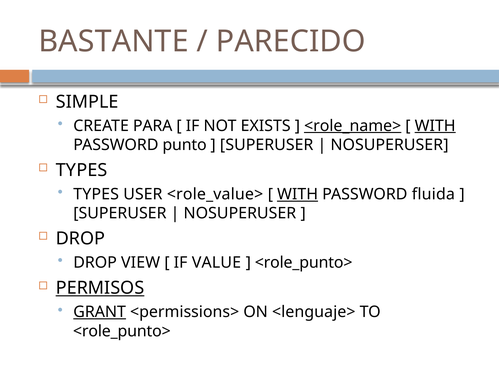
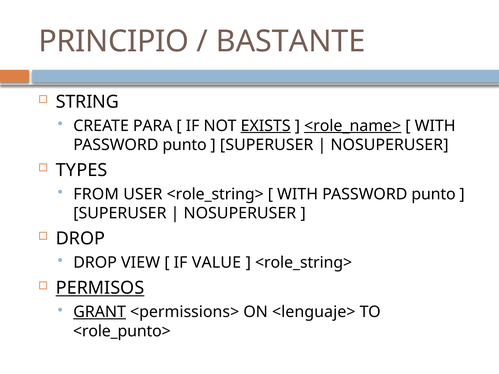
BASTANTE: BASTANTE -> PRINCIPIO
PARECIDO: PARECIDO -> BASTANTE
SIMPLE: SIMPLE -> STRING
EXISTS underline: none -> present
WITH at (435, 126) underline: present -> none
TYPES at (96, 194): TYPES -> FROM
USER <role_value>: <role_value> -> <role_string>
WITH at (298, 194) underline: present -> none
fluida at (433, 194): fluida -> punto
<role_punto> at (304, 263): <role_punto> -> <role_string>
